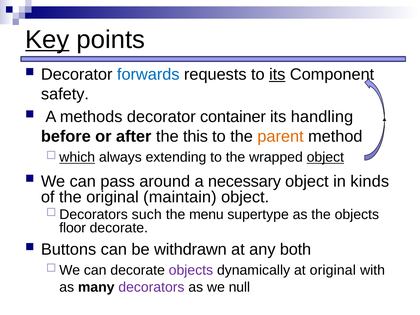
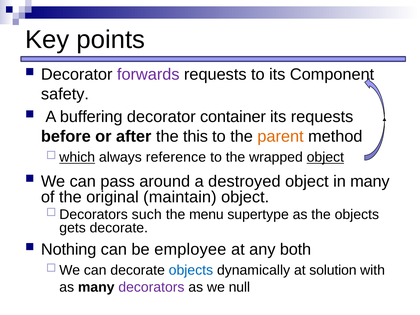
Key underline: present -> none
forwards colour: blue -> purple
its at (277, 74) underline: present -> none
methods: methods -> buffering
its handling: handling -> requests
extending: extending -> reference
necessary: necessary -> destroyed
in kinds: kinds -> many
floor: floor -> gets
Buttons: Buttons -> Nothing
withdrawn: withdrawn -> employee
objects at (191, 270) colour: purple -> blue
at original: original -> solution
